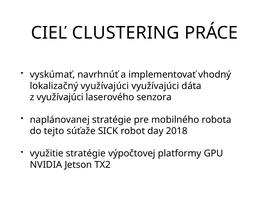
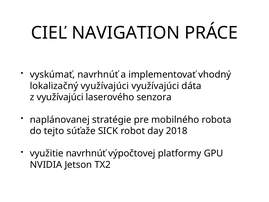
CLUSTERING: CLUSTERING -> NAVIGATION
využitie stratégie: stratégie -> navrhnúť
